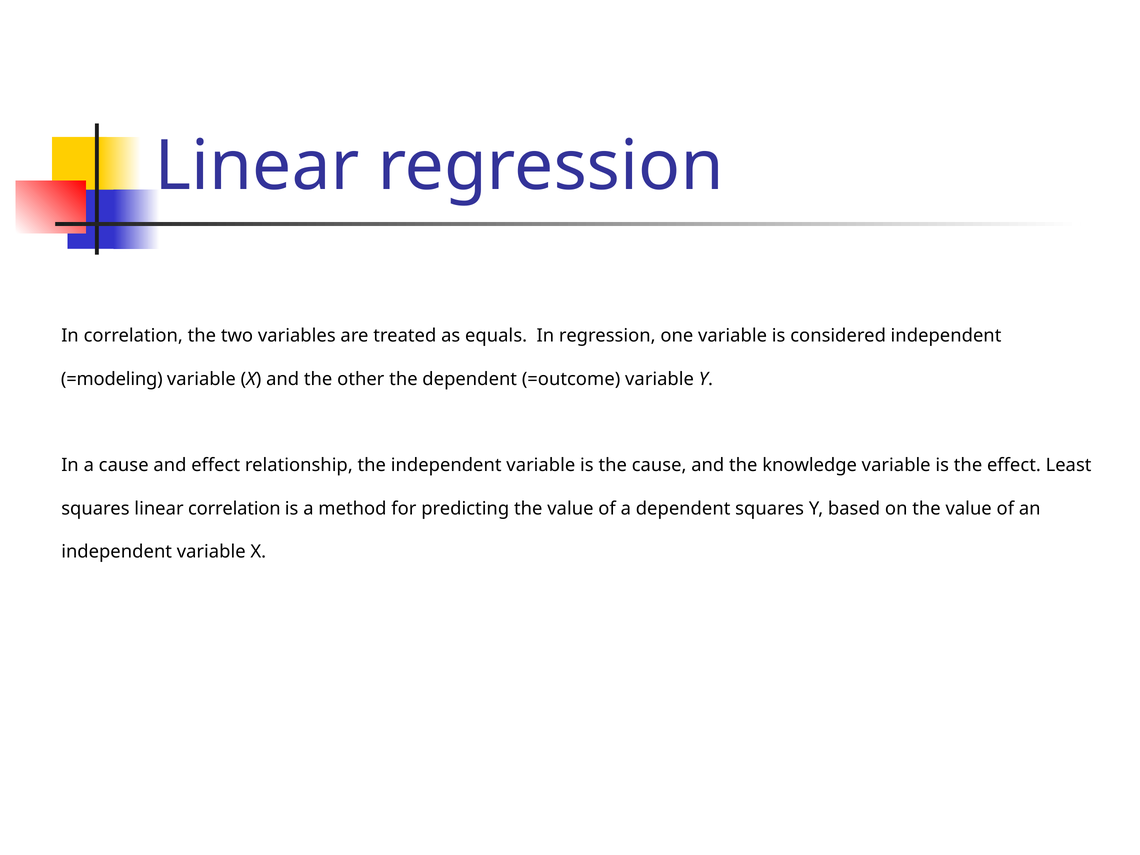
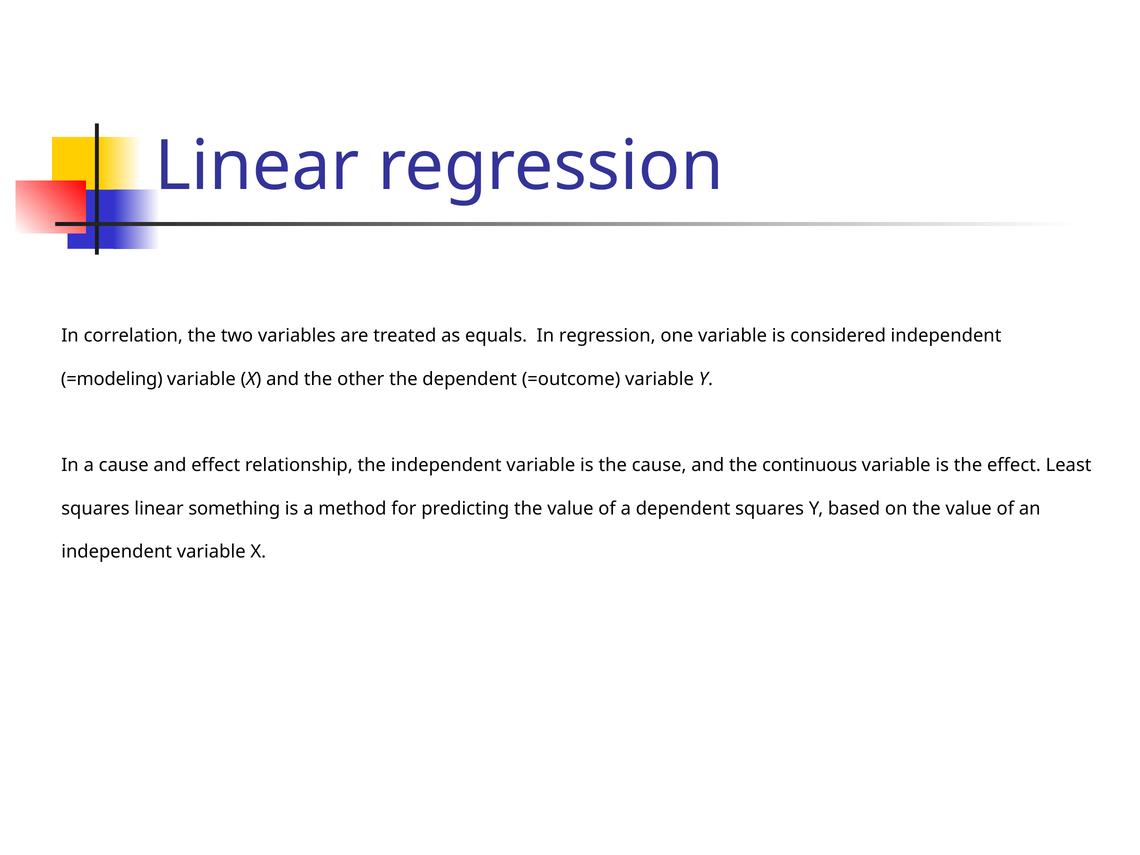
knowledge: knowledge -> continuous
linear correlation: correlation -> something
